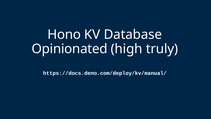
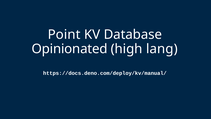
Hono: Hono -> Point
truly: truly -> lang
